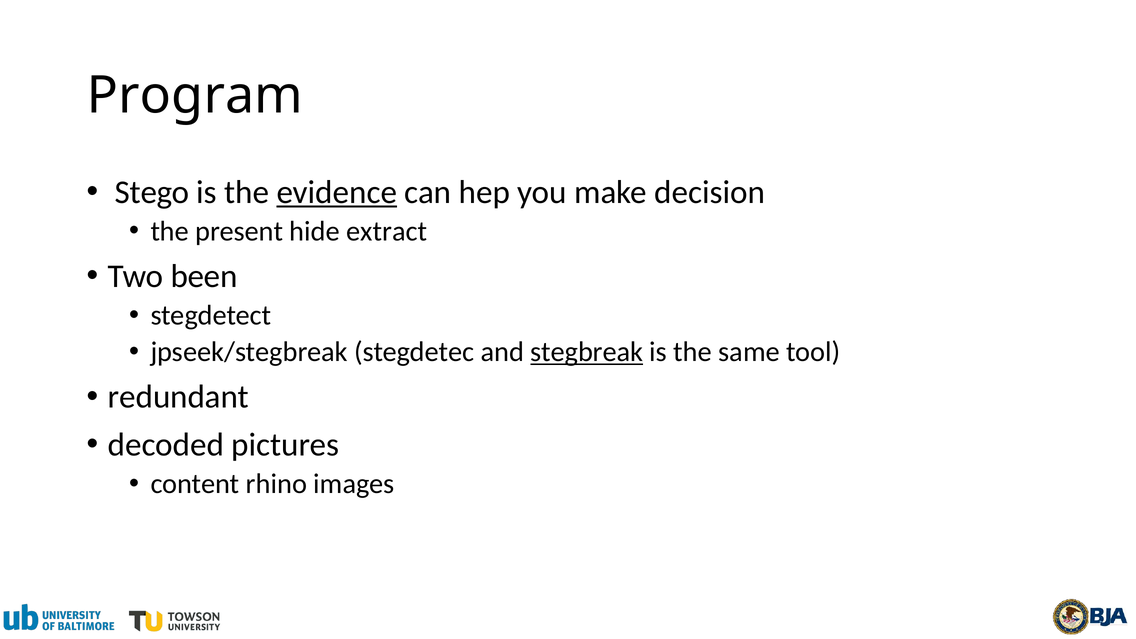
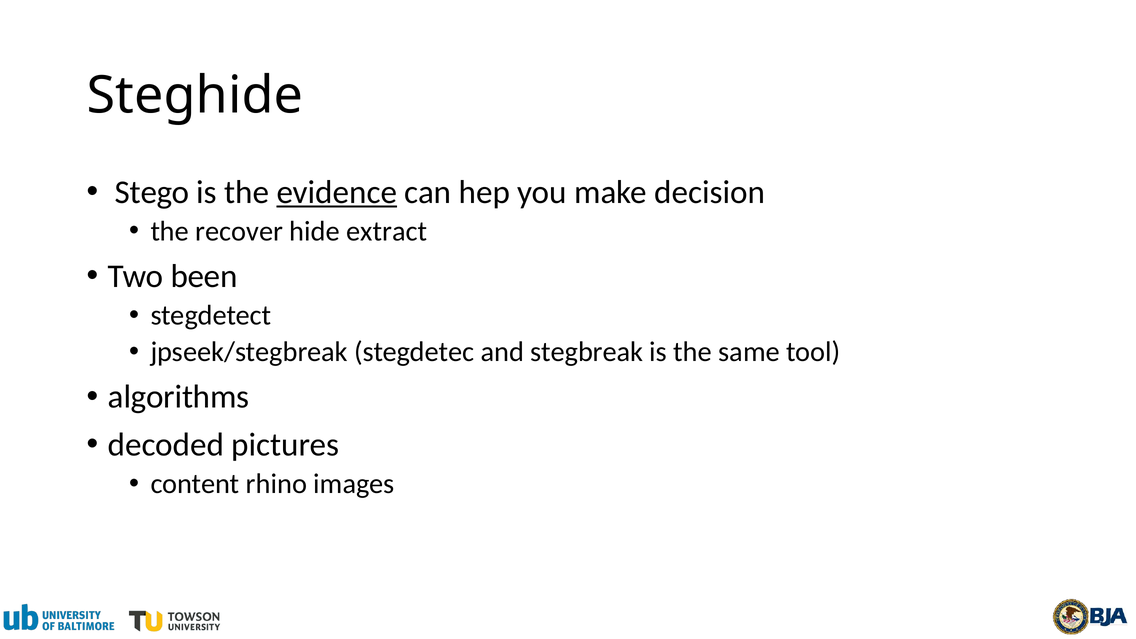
Program: Program -> Steghide
present: present -> recover
stegbreak underline: present -> none
redundant: redundant -> algorithms
